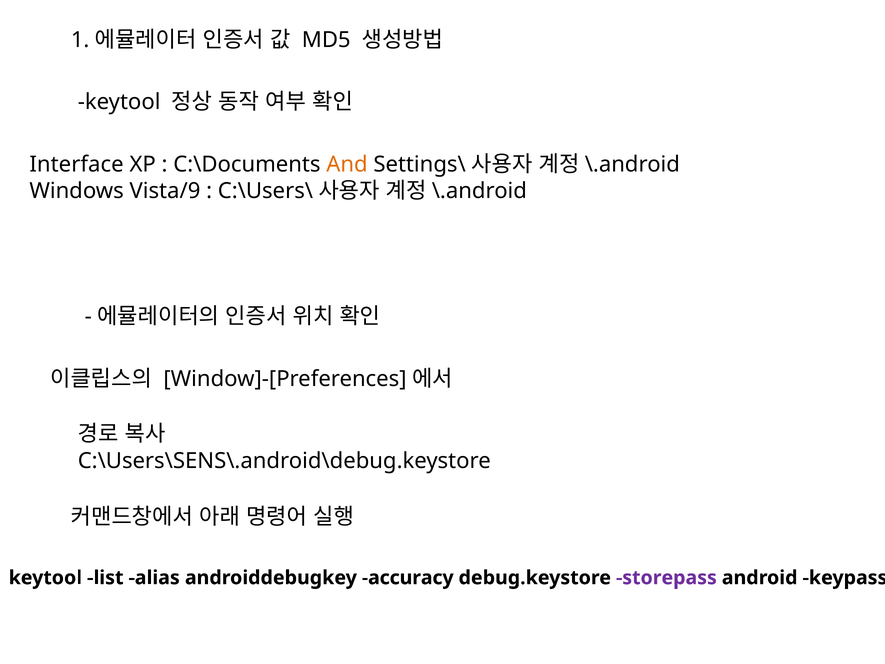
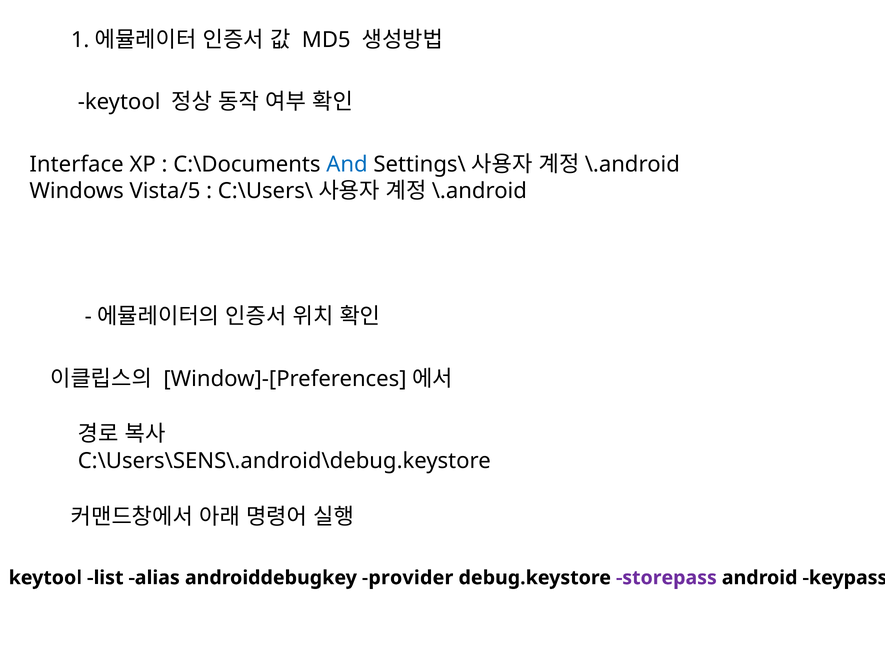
And colour: orange -> blue
Vista/9: Vista/9 -> Vista/5
accuracy: accuracy -> provider
